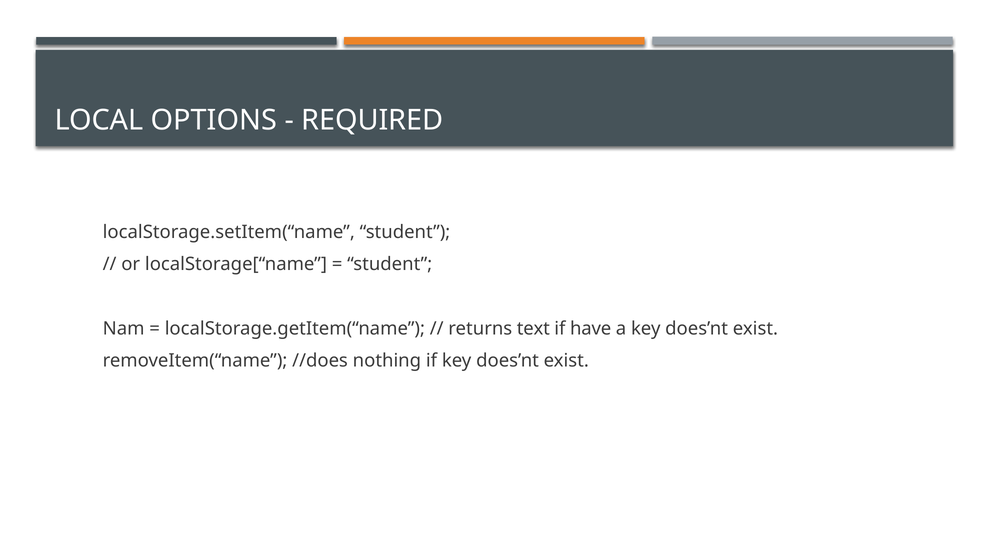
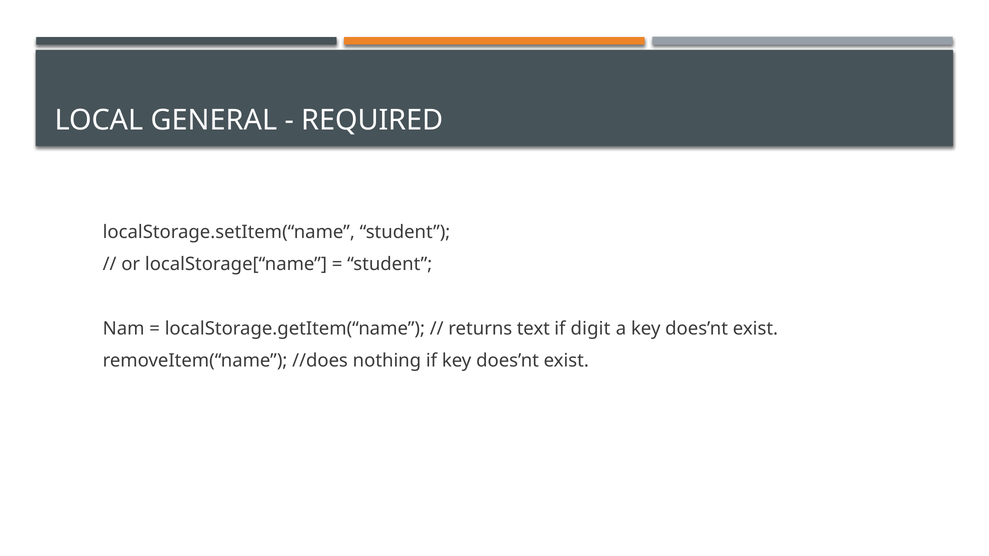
OPTIONS: OPTIONS -> GENERAL
have: have -> digit
